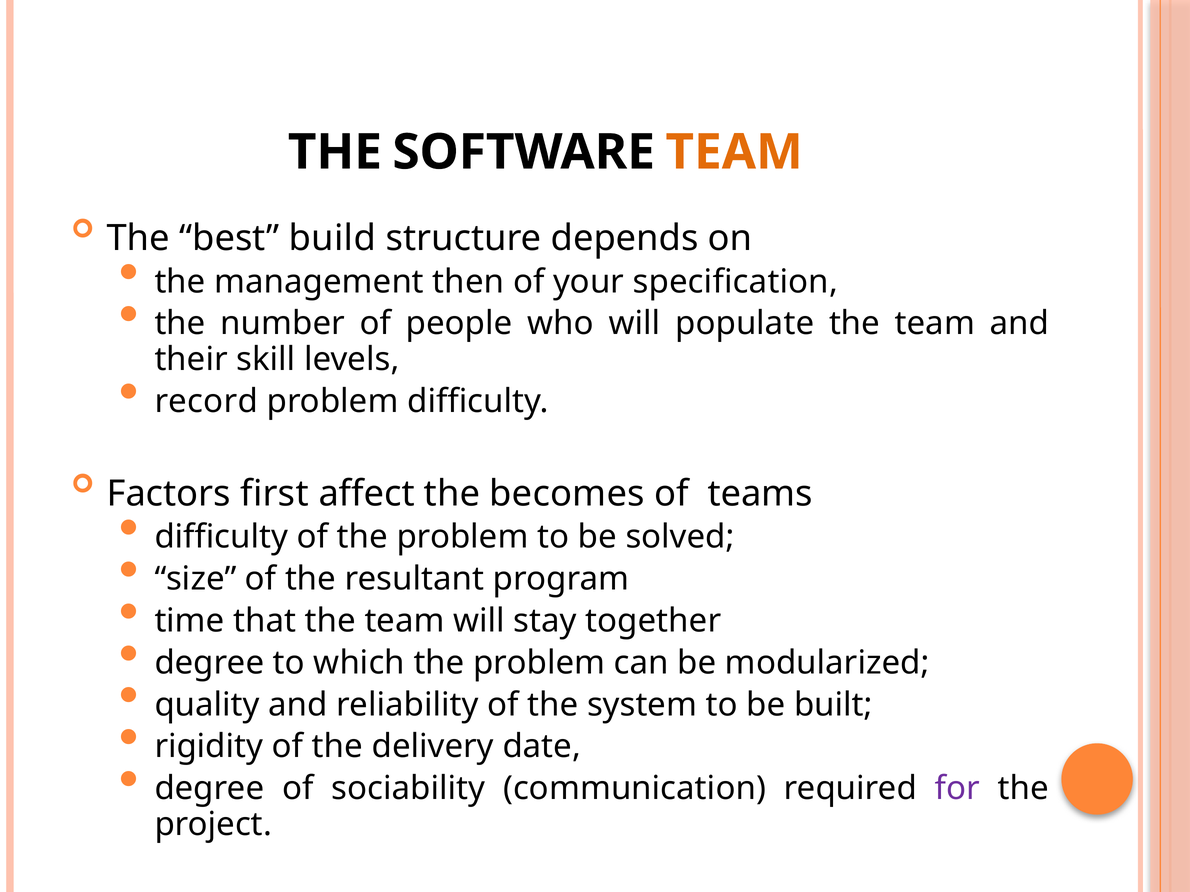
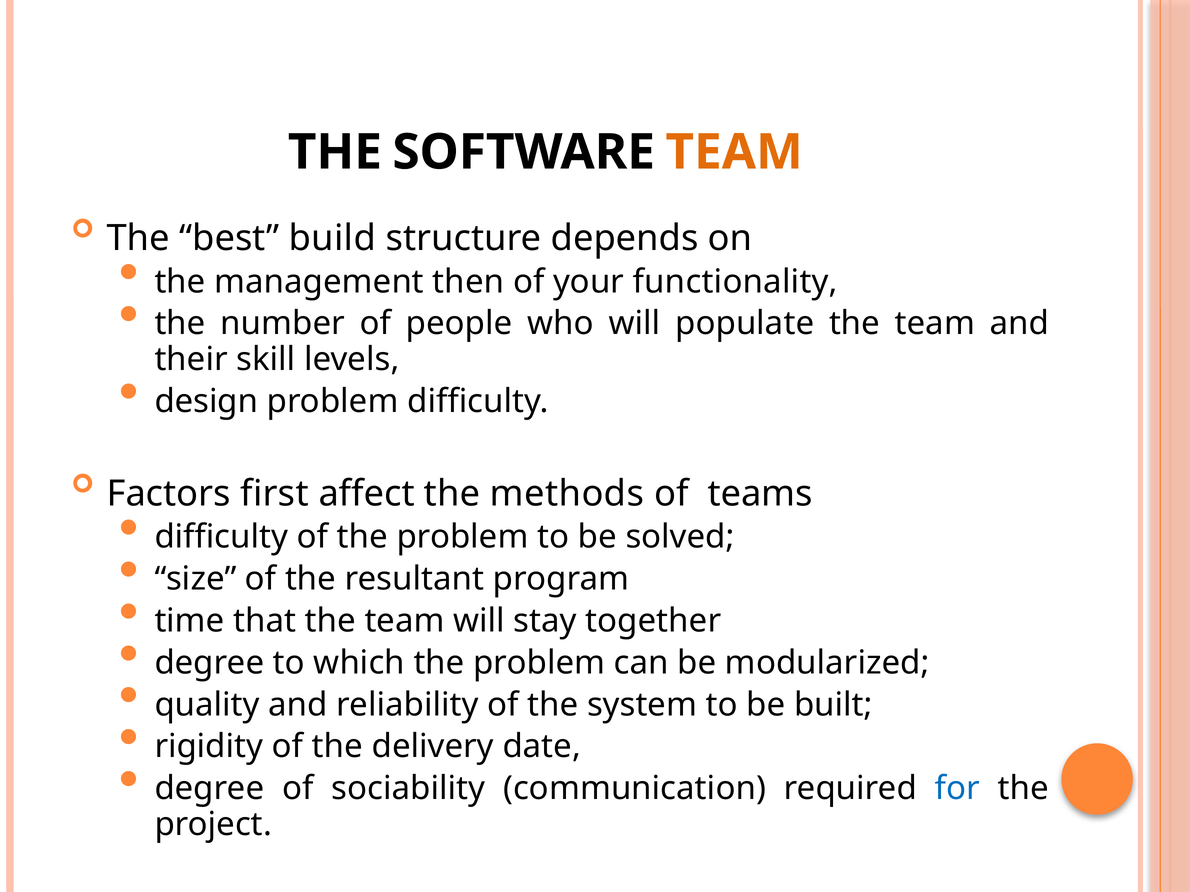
specification: specification -> functionality
record: record -> design
becomes: becomes -> methods
for colour: purple -> blue
